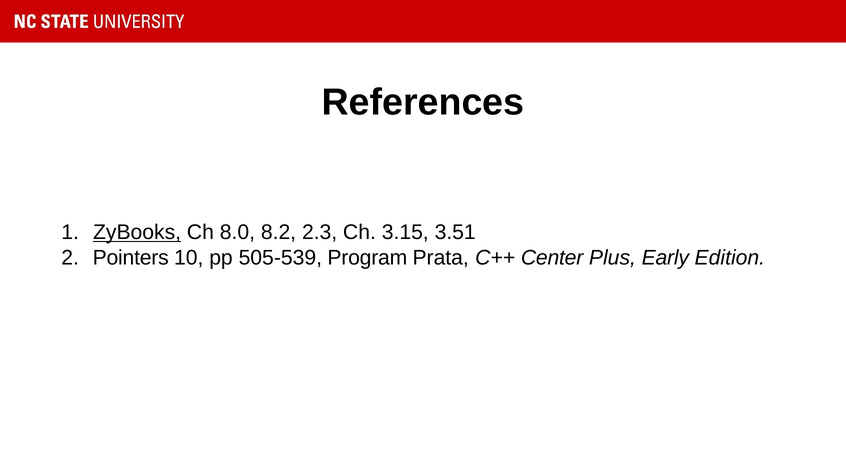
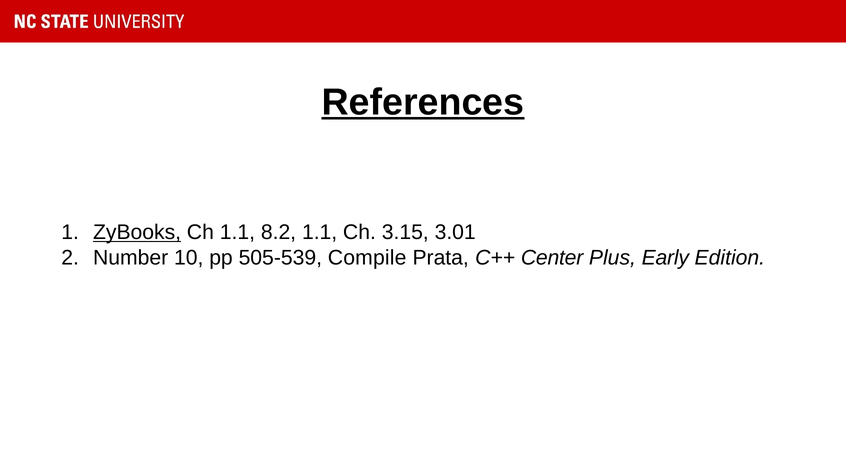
References underline: none -> present
Ch 8.0: 8.0 -> 1.1
8.2 2.3: 2.3 -> 1.1
3.51: 3.51 -> 3.01
Pointers: Pointers -> Number
Program: Program -> Compile
